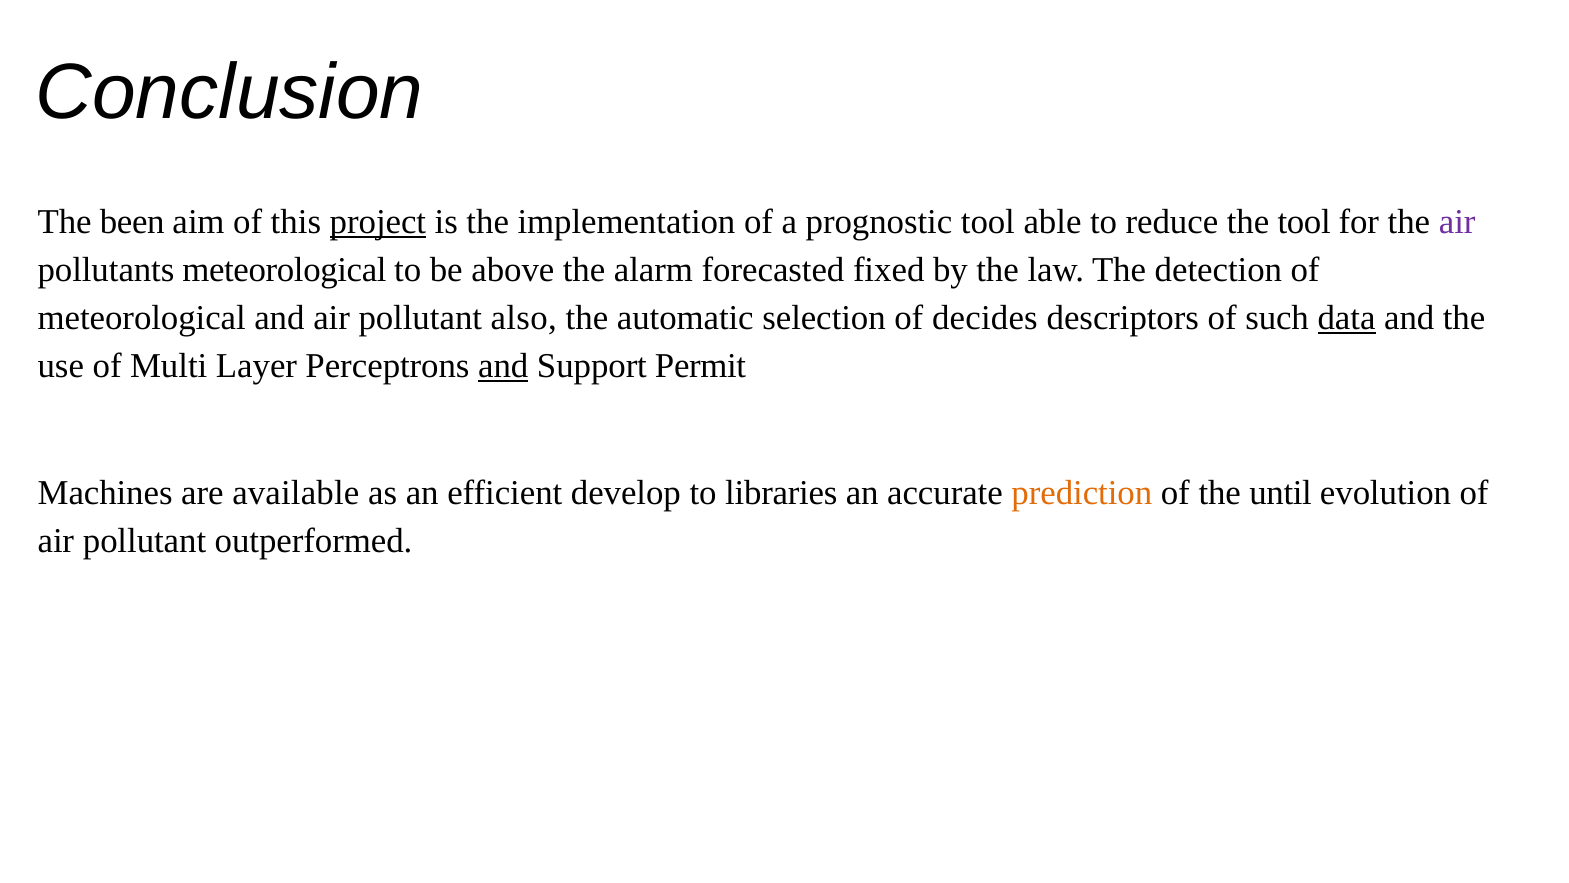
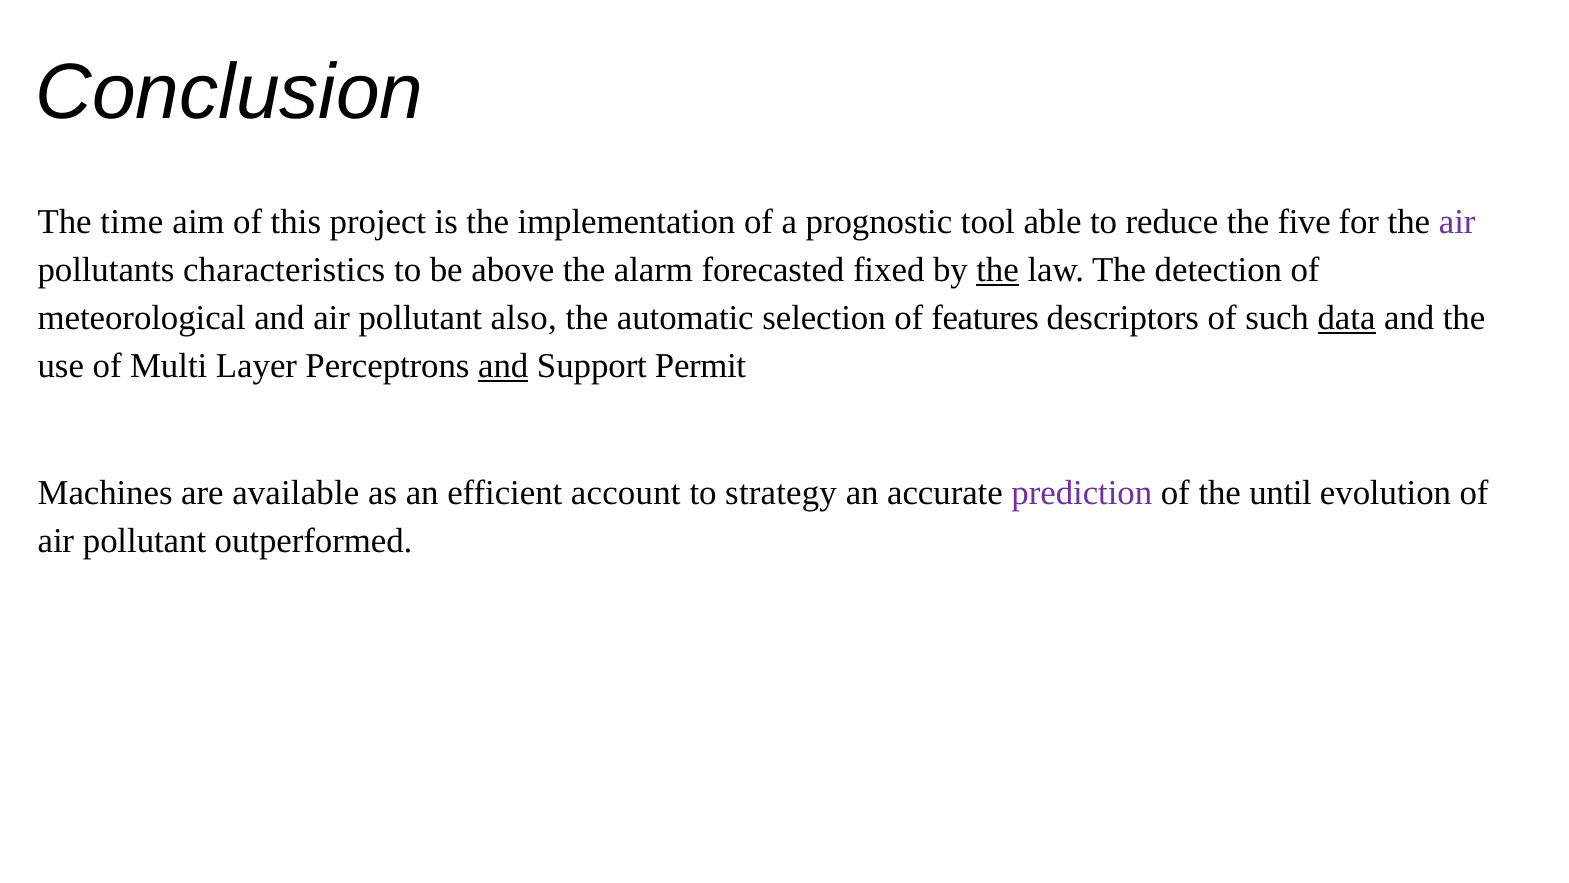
been: been -> time
project underline: present -> none
the tool: tool -> five
pollutants meteorological: meteorological -> characteristics
the at (998, 270) underline: none -> present
decides: decides -> features
develop: develop -> account
libraries: libraries -> strategy
prediction colour: orange -> purple
